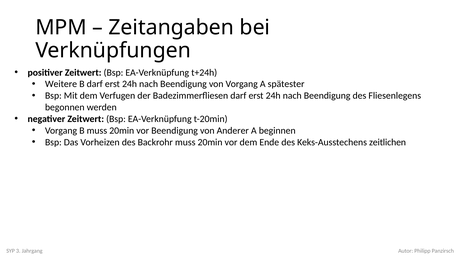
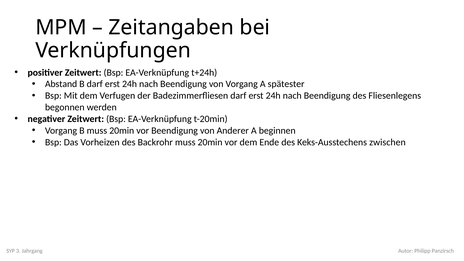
Weitere: Weitere -> Abstand
zeitlichen: zeitlichen -> zwischen
